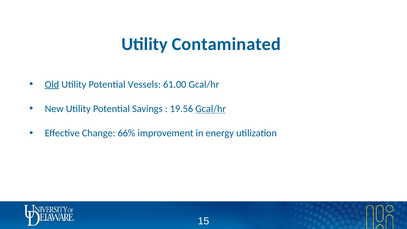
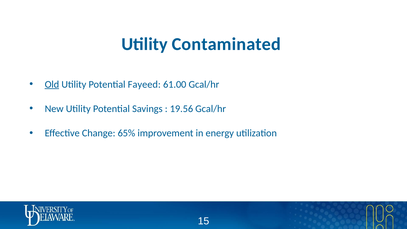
Vessels: Vessels -> Fayeed
Gcal/hr at (211, 109) underline: present -> none
66%: 66% -> 65%
